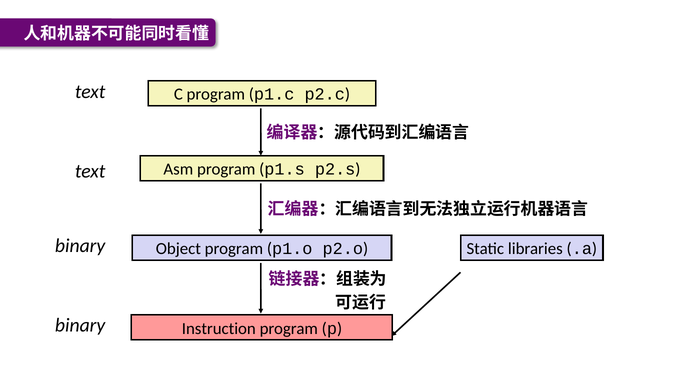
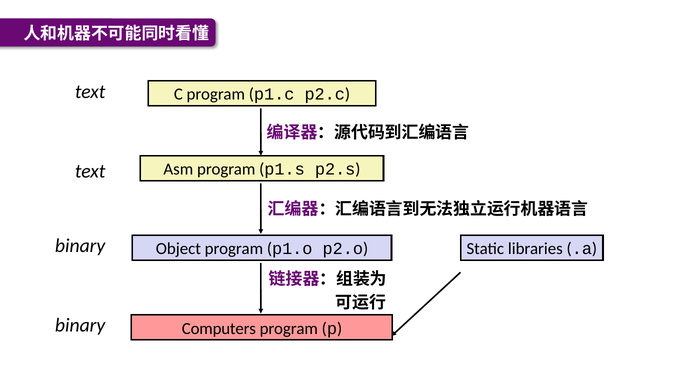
Instruction: Instruction -> Computers
